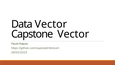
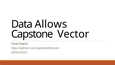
Data Vector: Vector -> Allows
